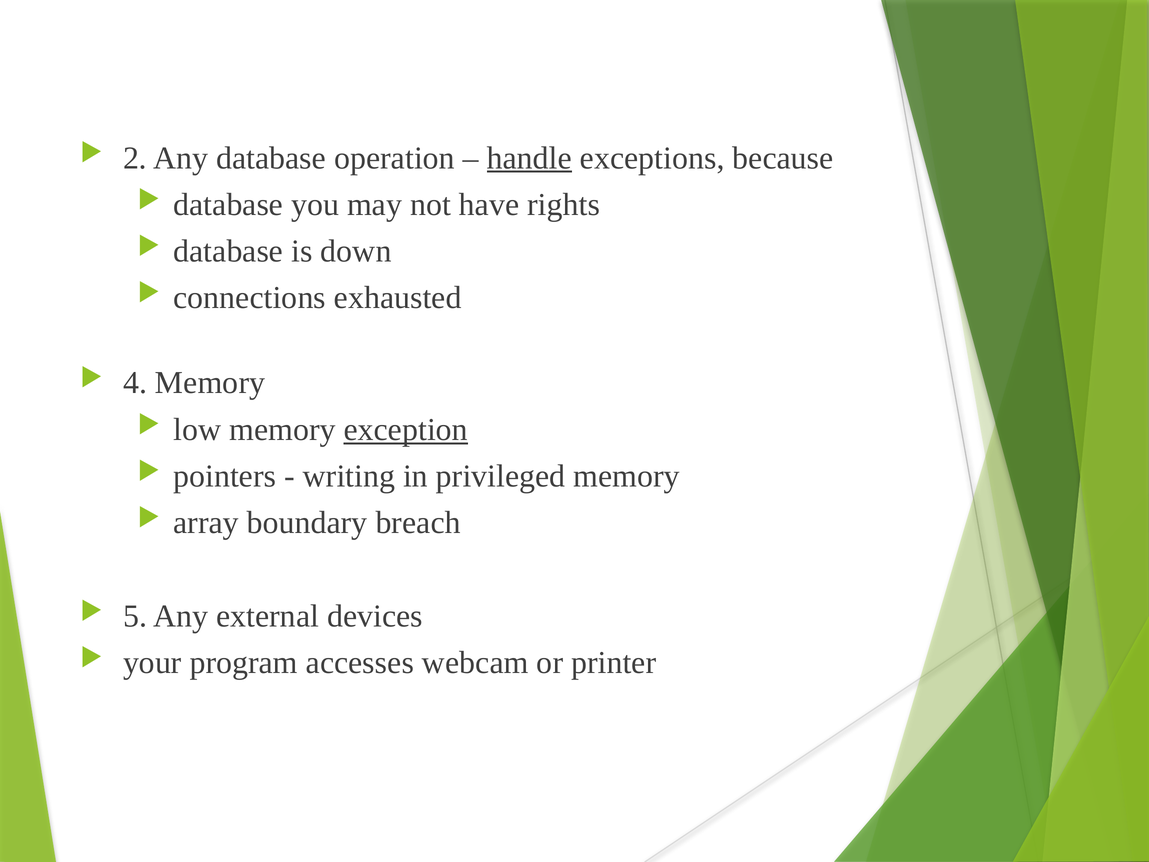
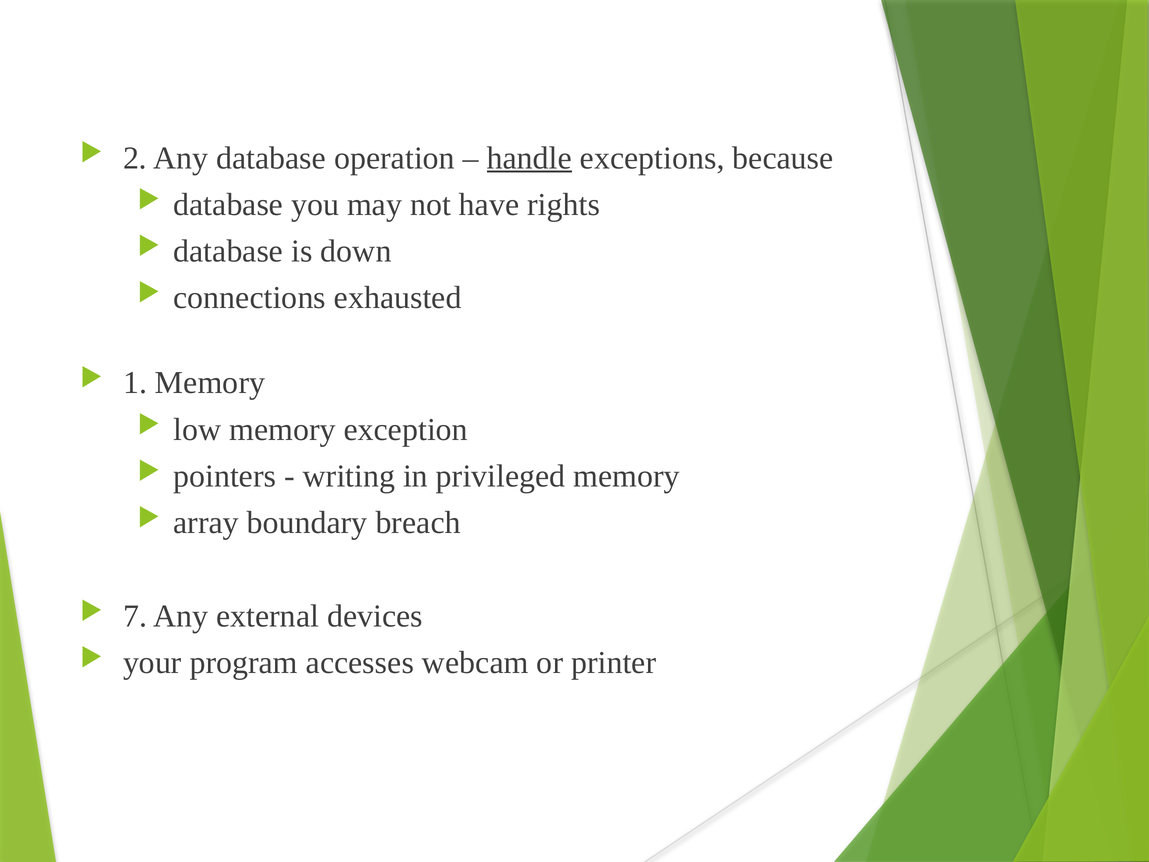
4: 4 -> 1
exception underline: present -> none
5: 5 -> 7
